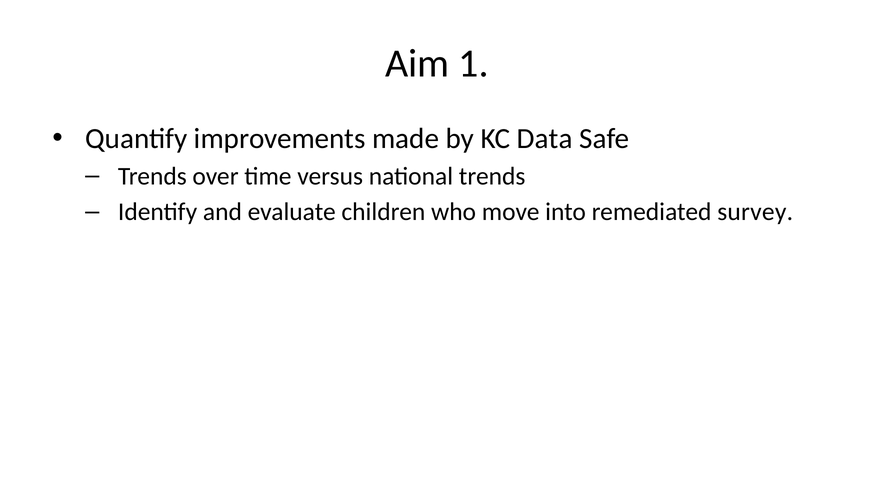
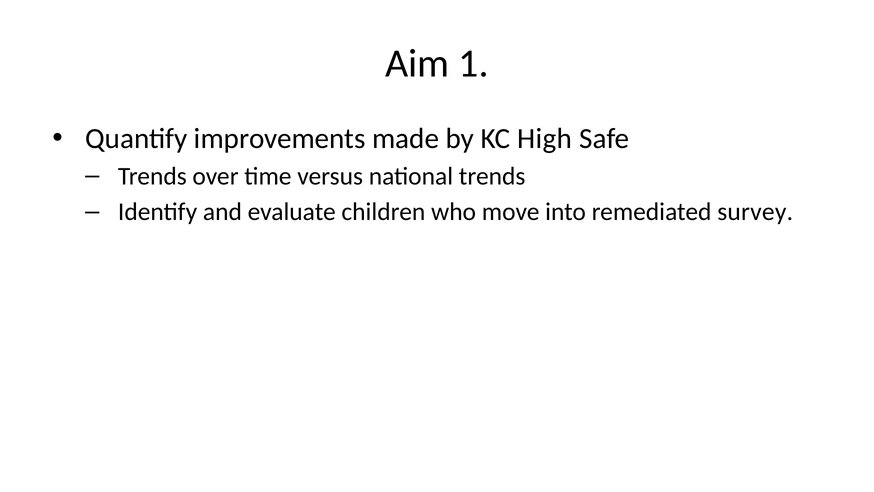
Data: Data -> High
